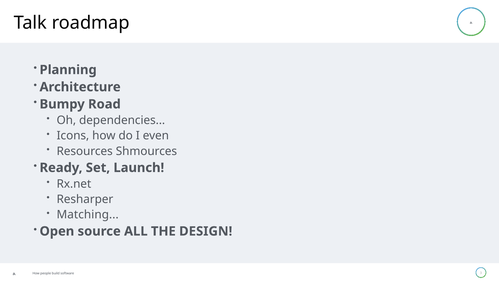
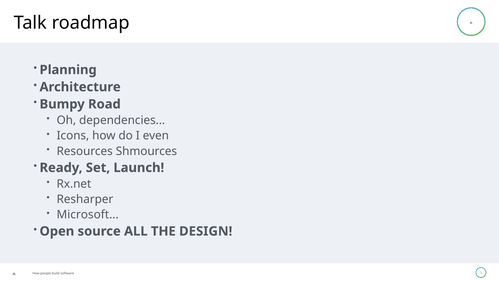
Matching: Matching -> Microsoft
